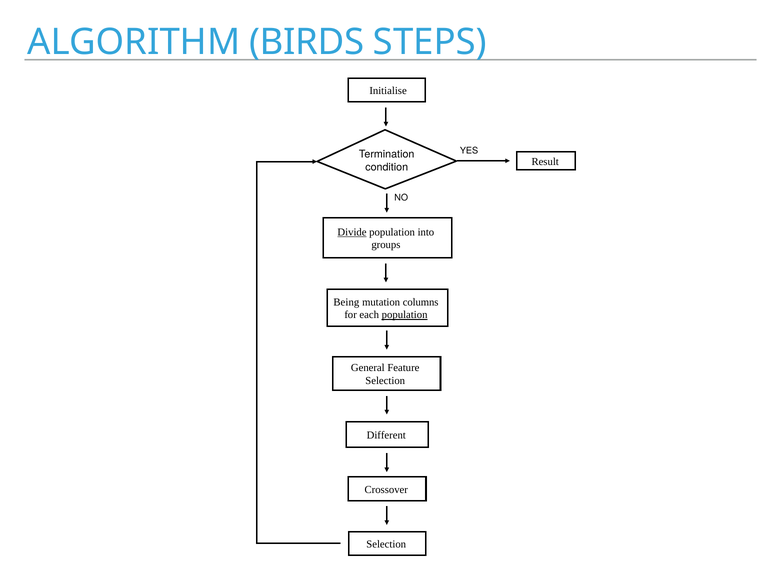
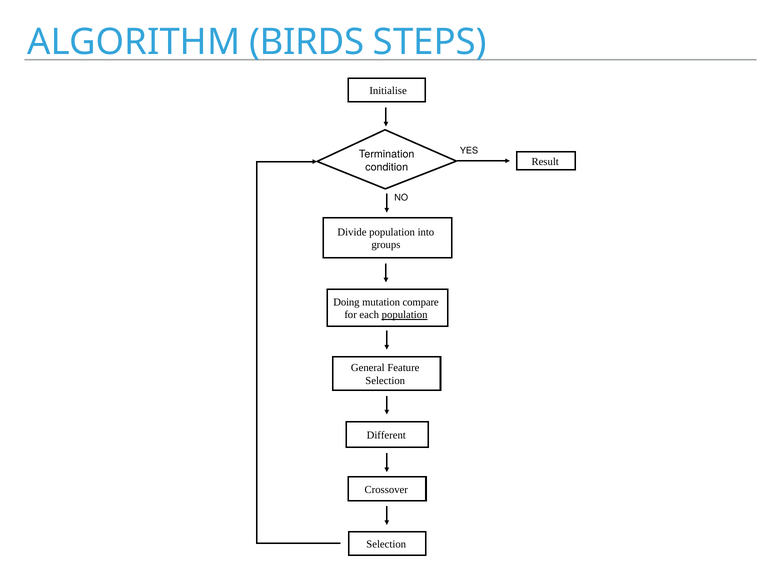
Divide underline: present -> none
Being: Being -> Doing
columns: columns -> compare
